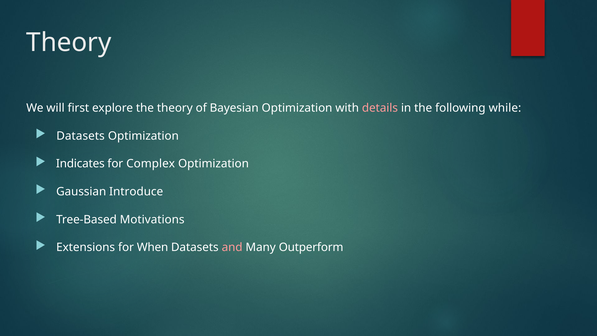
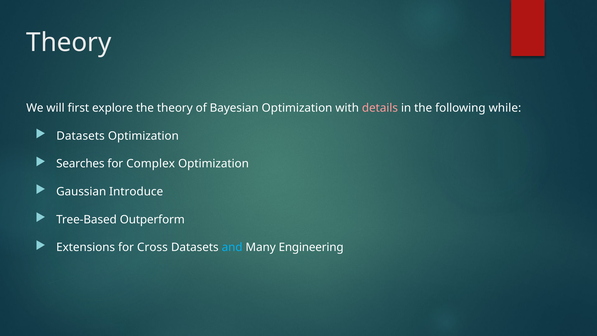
Indicates: Indicates -> Searches
Motivations: Motivations -> Outperform
When: When -> Cross
and colour: pink -> light blue
Outperform: Outperform -> Engineering
